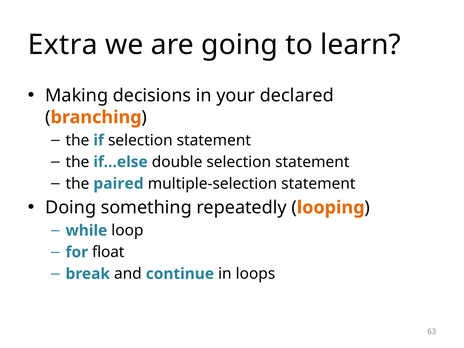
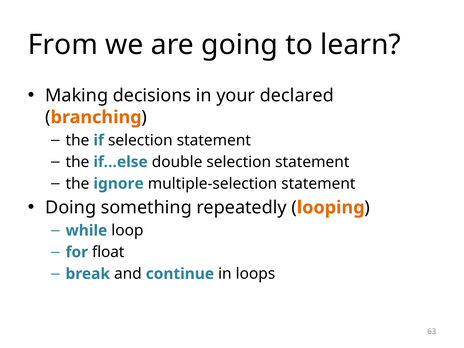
Extra: Extra -> From
paired: paired -> ignore
